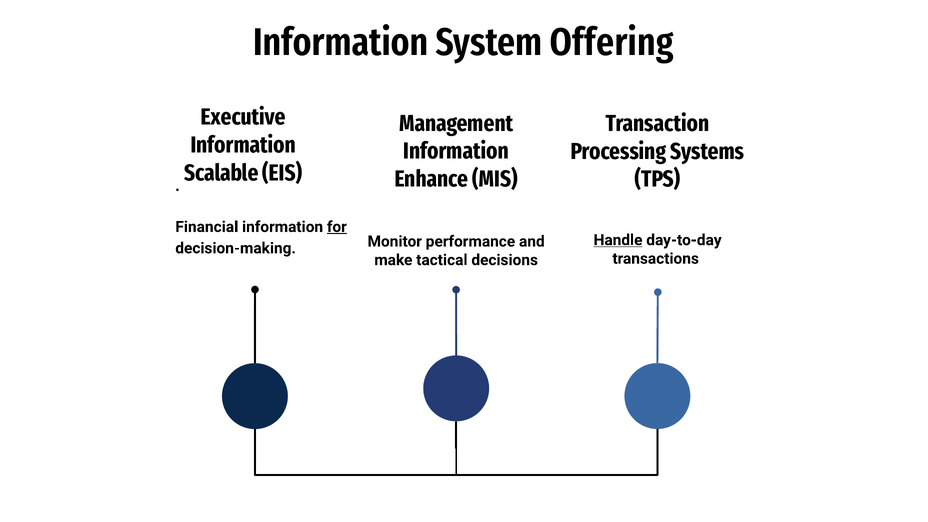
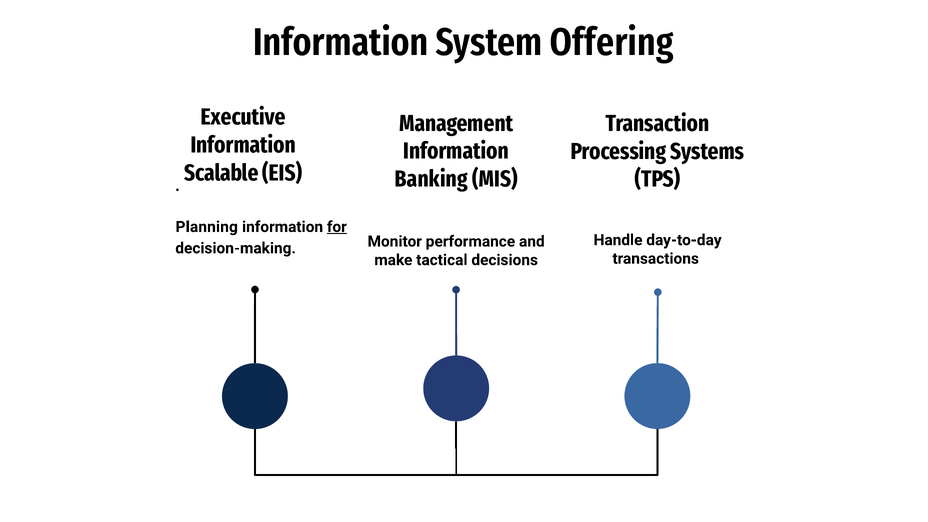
Enhance: Enhance -> Banking
Financial: Financial -> Planning
Handle underline: present -> none
